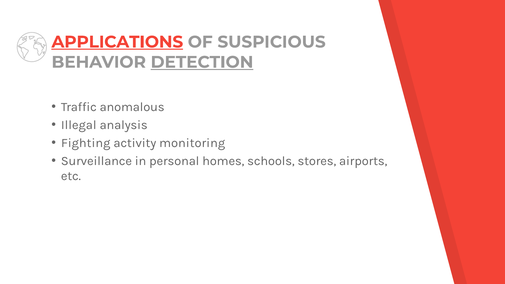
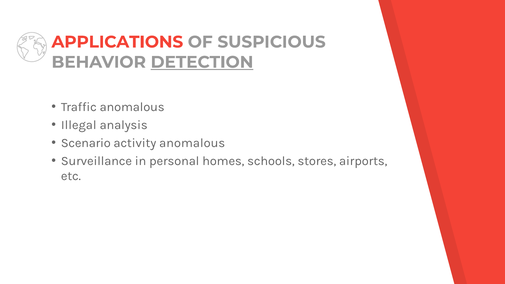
APPLICATIONS underline: present -> none
Fighting: Fighting -> Scenario
activity monitoring: monitoring -> anomalous
